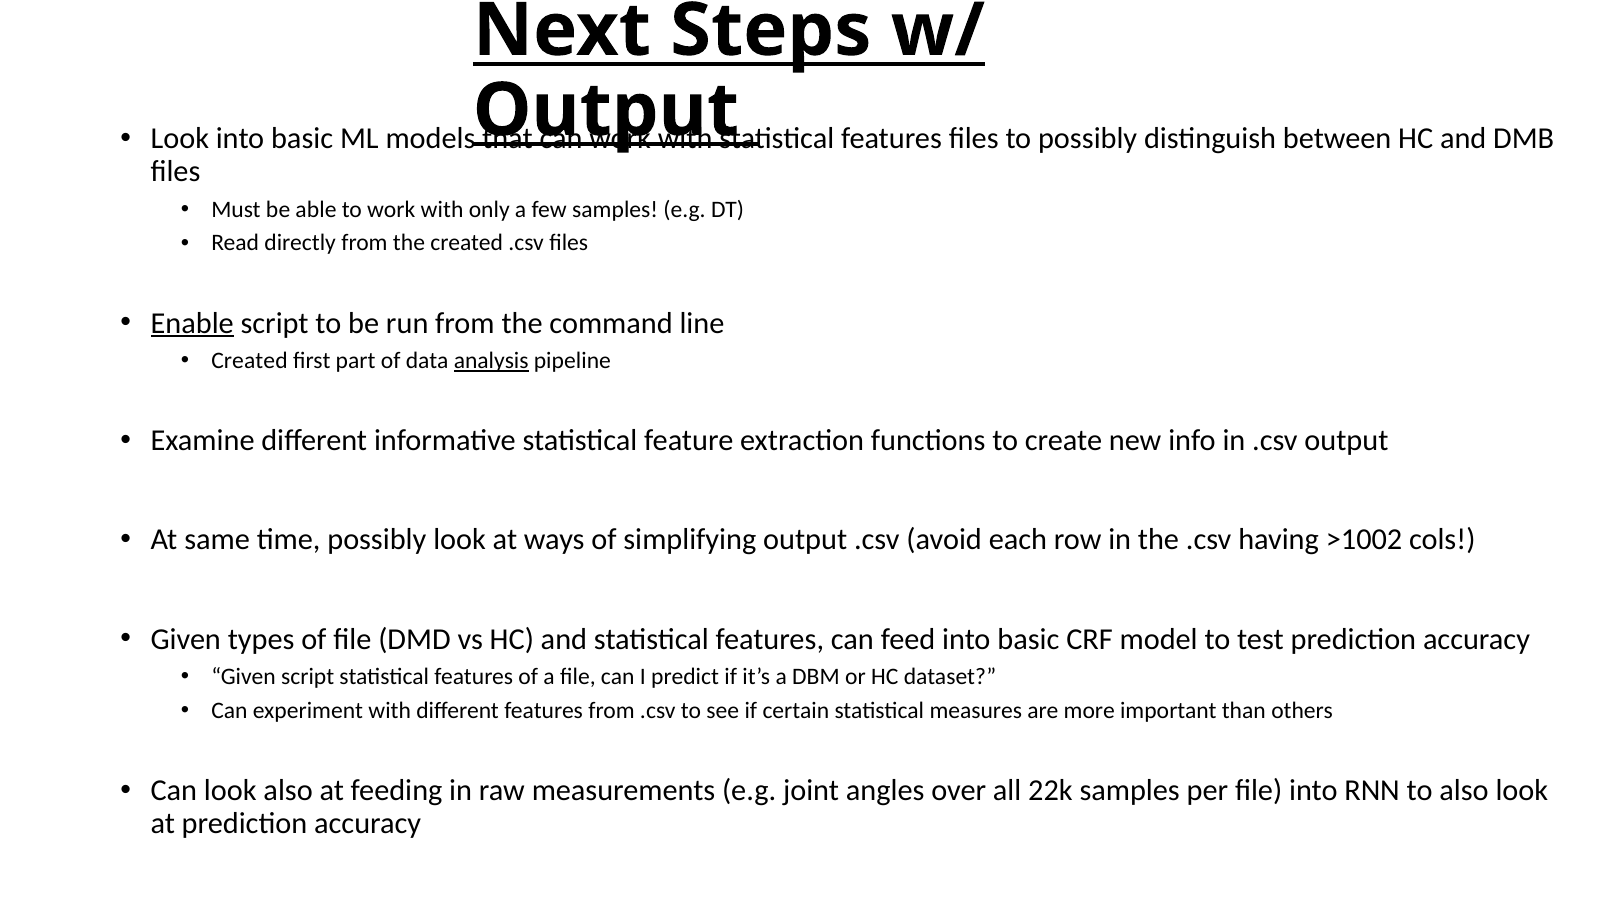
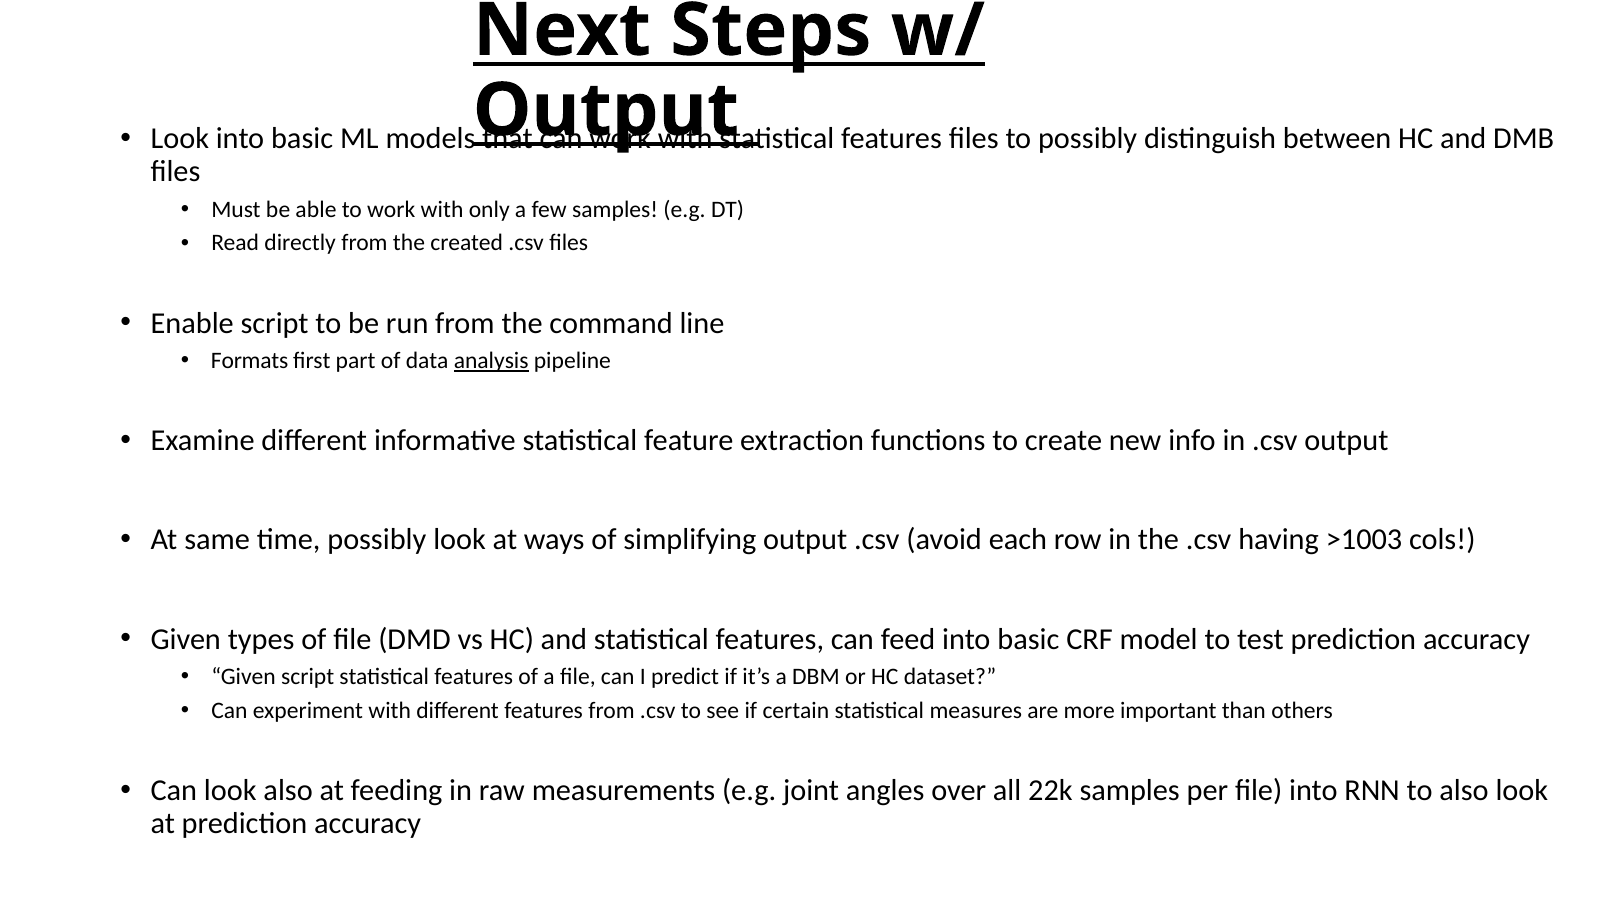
Enable underline: present -> none
Created at (249, 361): Created -> Formats
>1002: >1002 -> >1003
